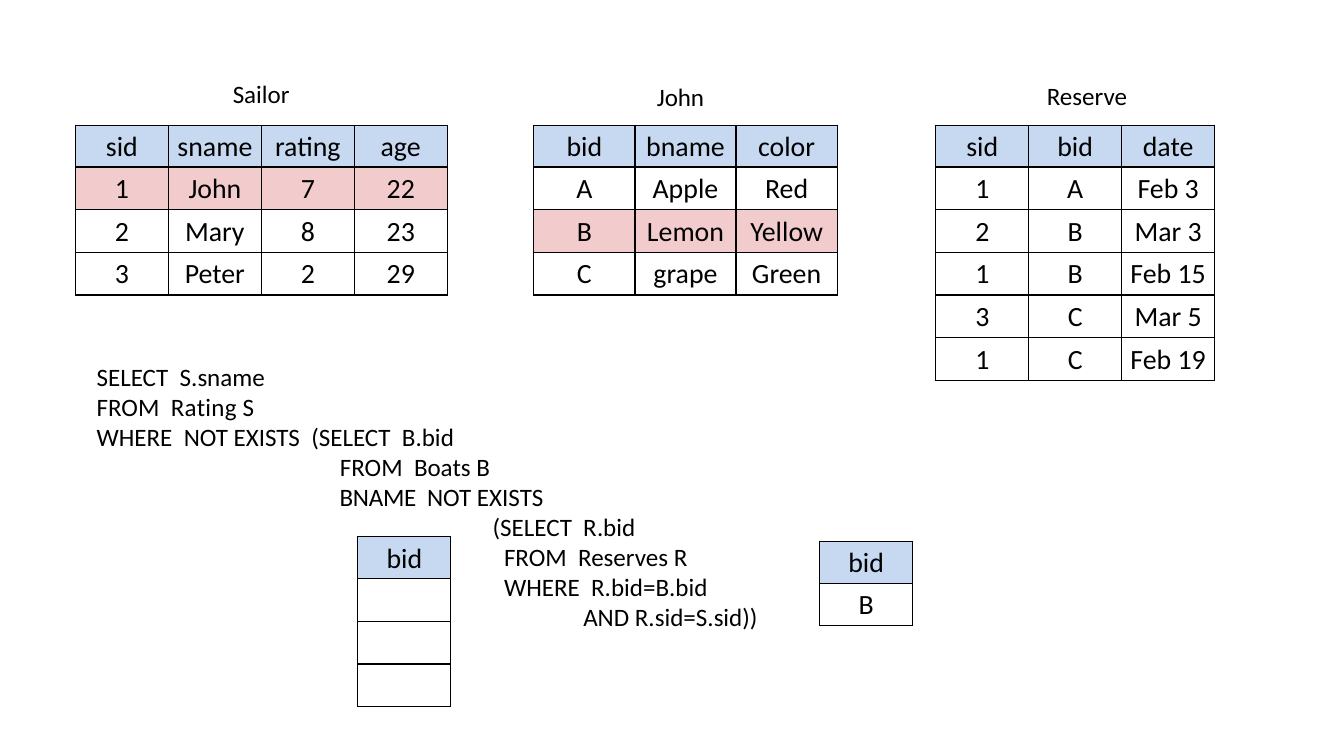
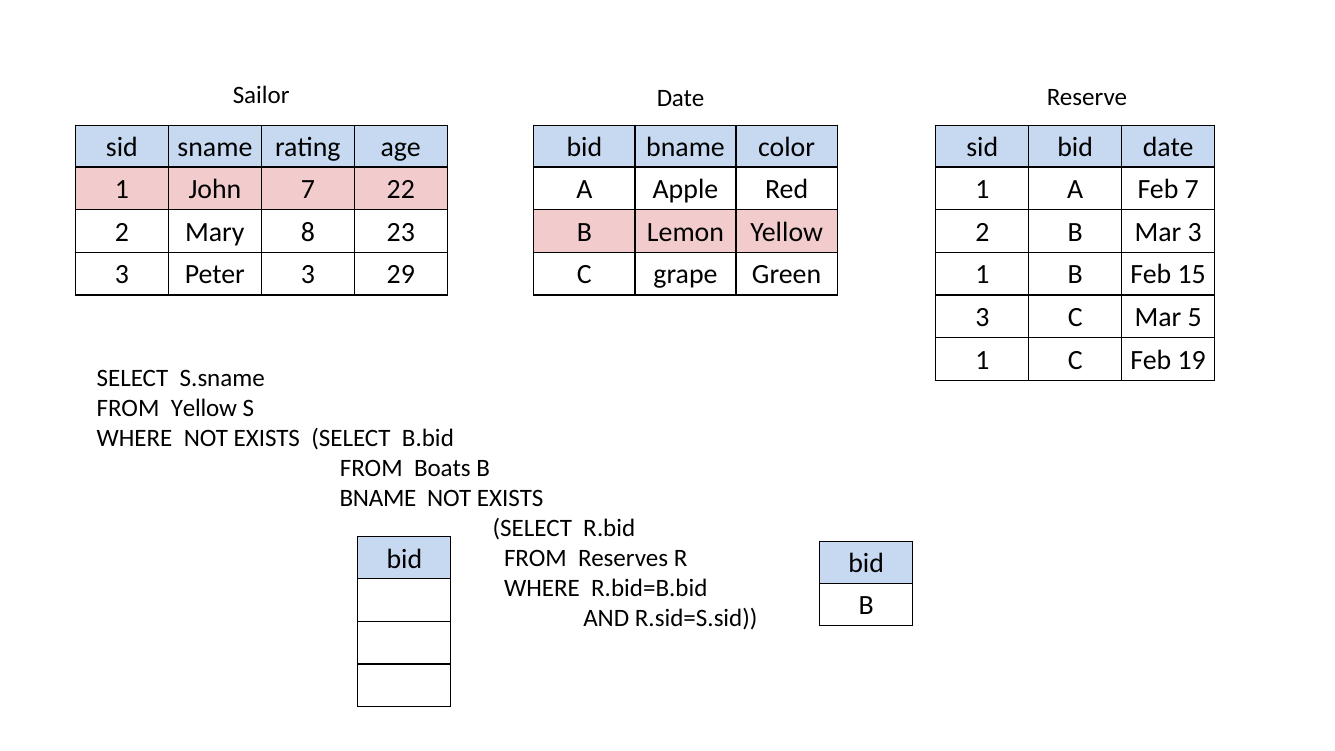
Sailor John: John -> Date
Feb 3: 3 -> 7
Peter 2: 2 -> 3
FROM Rating: Rating -> Yellow
